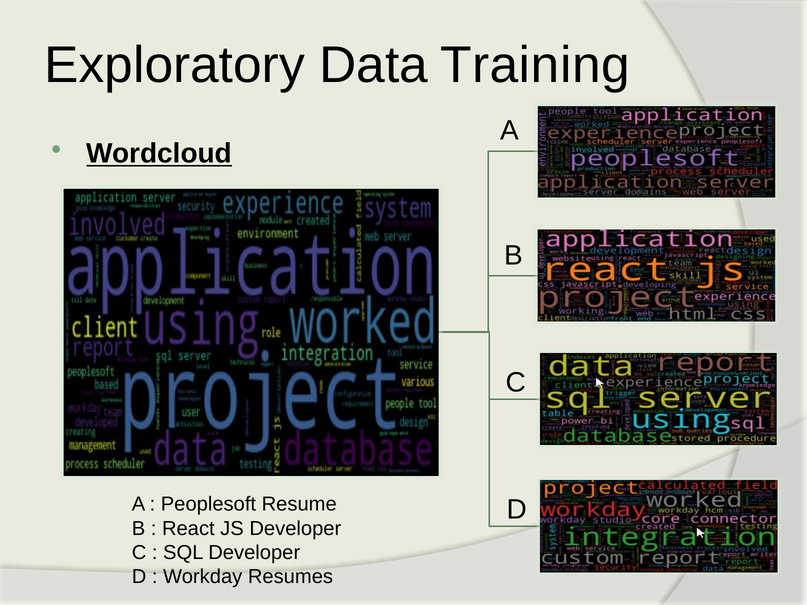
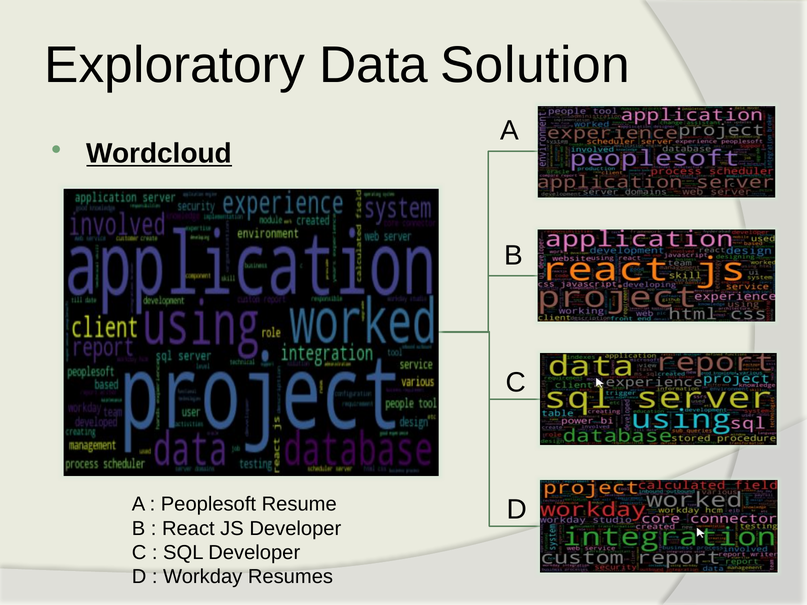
Training: Training -> Solution
